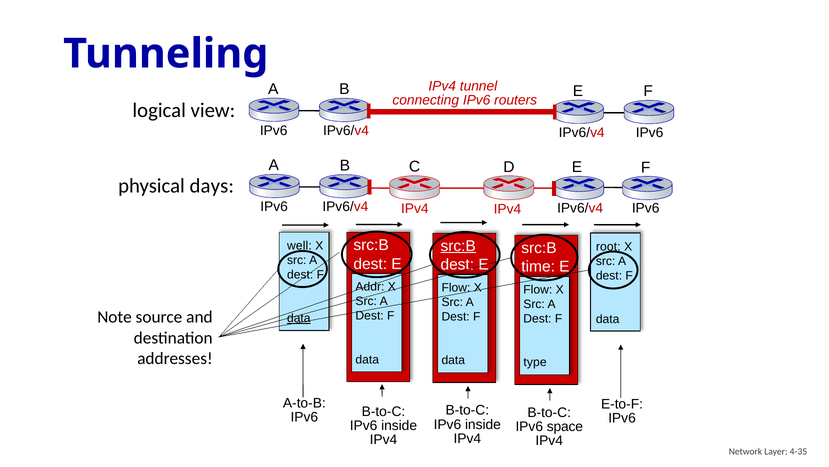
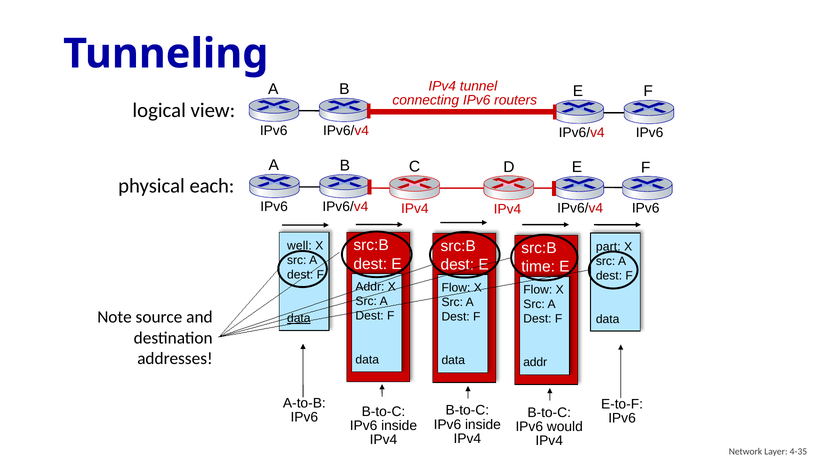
days: days -> each
src:B at (458, 246) underline: present -> none
root: root -> part
type at (535, 362): type -> addr
space: space -> would
